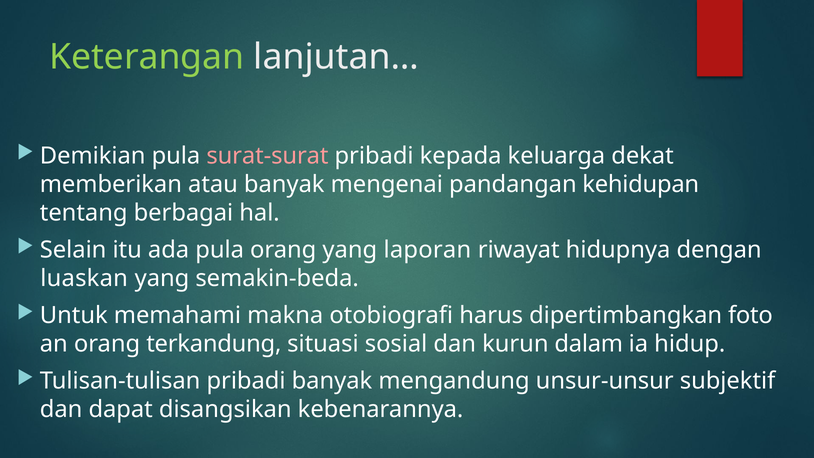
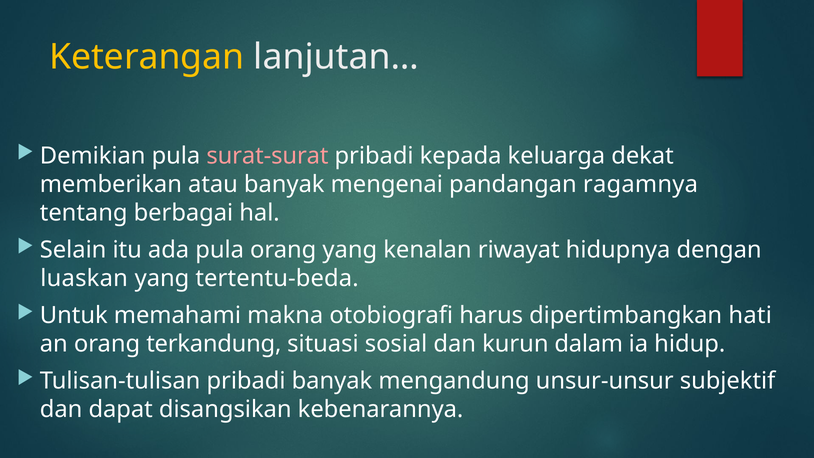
Keterangan colour: light green -> yellow
kehidupan: kehidupan -> ragamnya
laporan: laporan -> kenalan
semakin-beda: semakin-beda -> tertentu-beda
foto: foto -> hati
